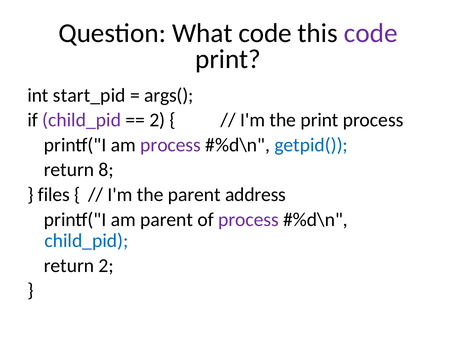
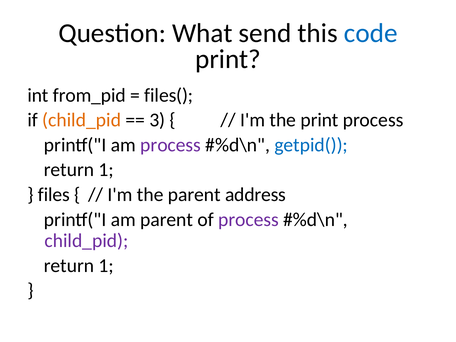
What code: code -> send
code at (371, 33) colour: purple -> blue
start_pid: start_pid -> from_pid
args(: args( -> files(
child_pid at (82, 120) colour: purple -> orange
2 at (157, 120): 2 -> 3
8 at (106, 170): 8 -> 1
child_pid at (86, 241) colour: blue -> purple
2 at (106, 266): 2 -> 1
